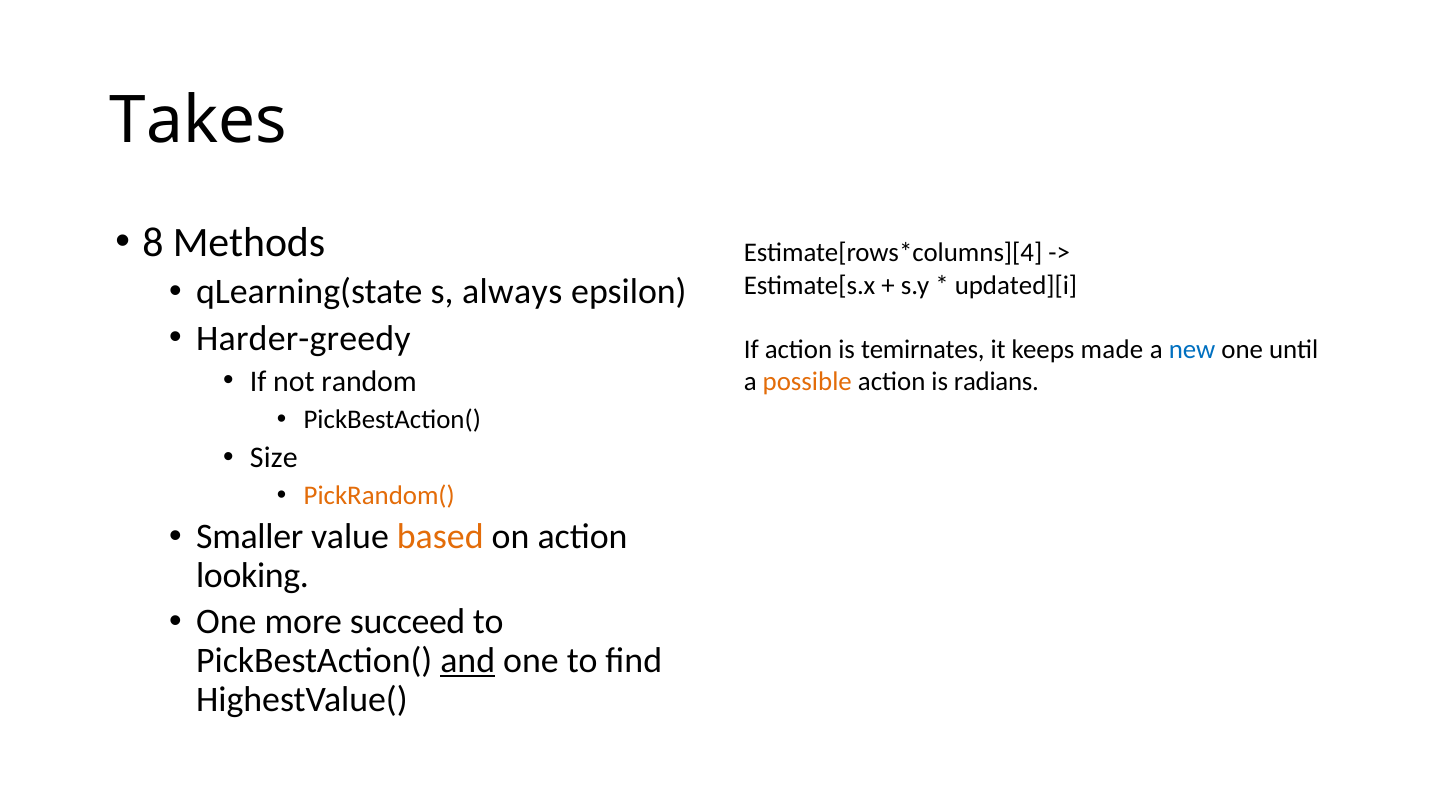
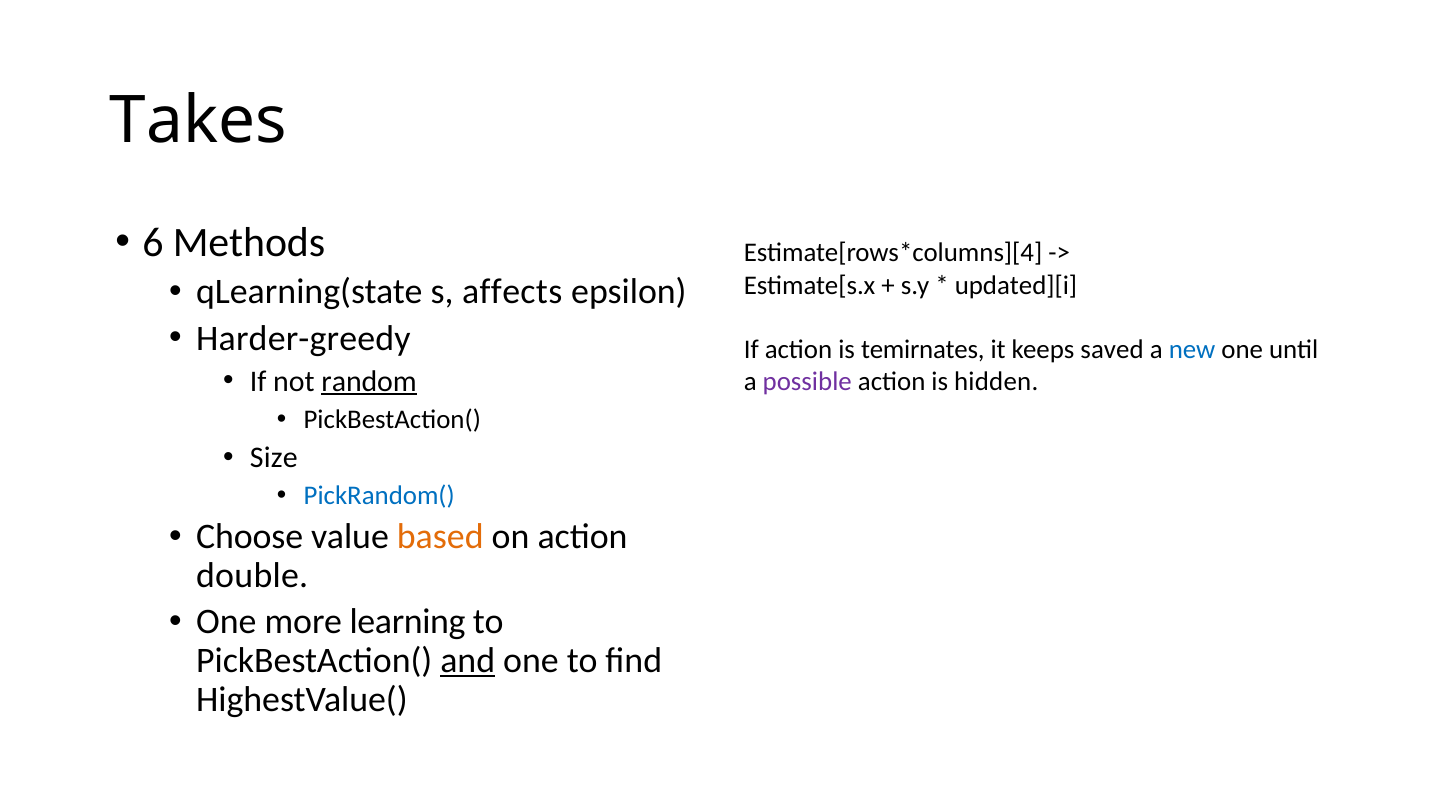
8: 8 -> 6
always: always -> affects
made: made -> saved
random underline: none -> present
possible colour: orange -> purple
radians: radians -> hidden
PickRandom( colour: orange -> blue
Smaller: Smaller -> Choose
looking: looking -> double
succeed: succeed -> learning
